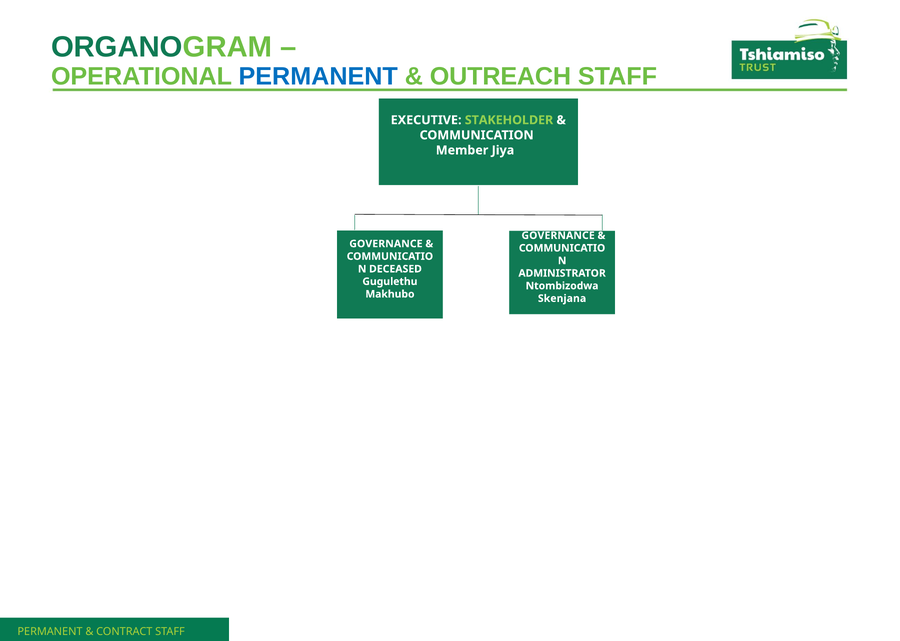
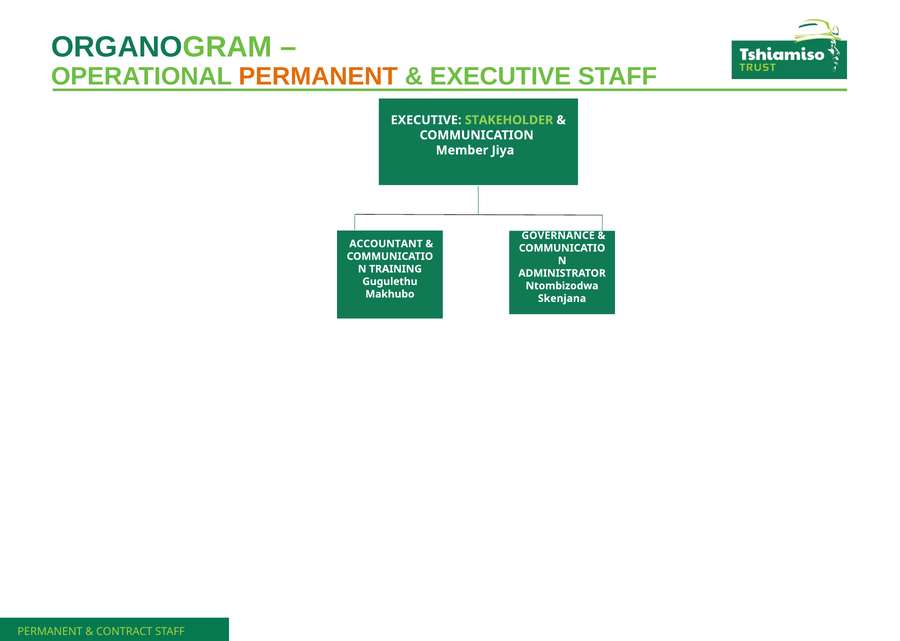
PERMANENT at (318, 77) colour: blue -> orange
OUTREACH at (500, 77): OUTREACH -> EXECUTIVE
GOVERNANCE at (386, 244): GOVERNANCE -> ACCOUNTANT
DECEASED: DECEASED -> TRAINING
